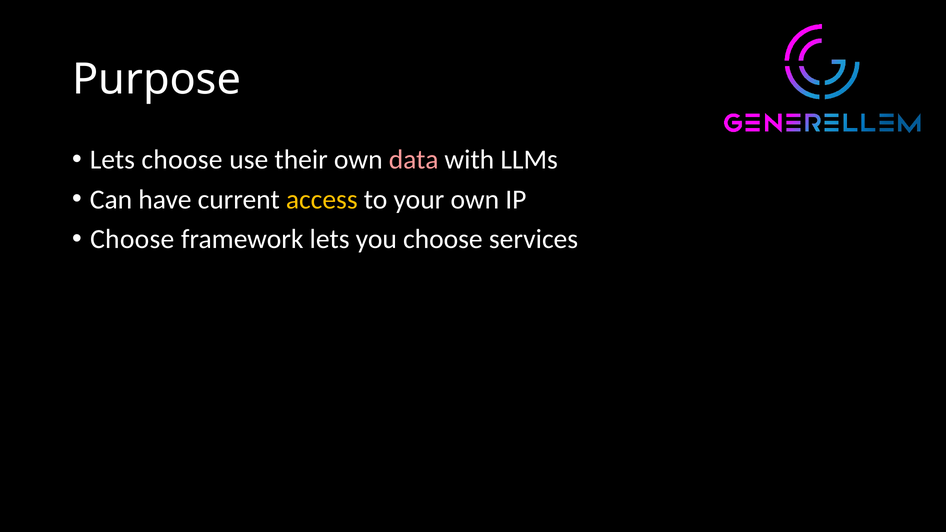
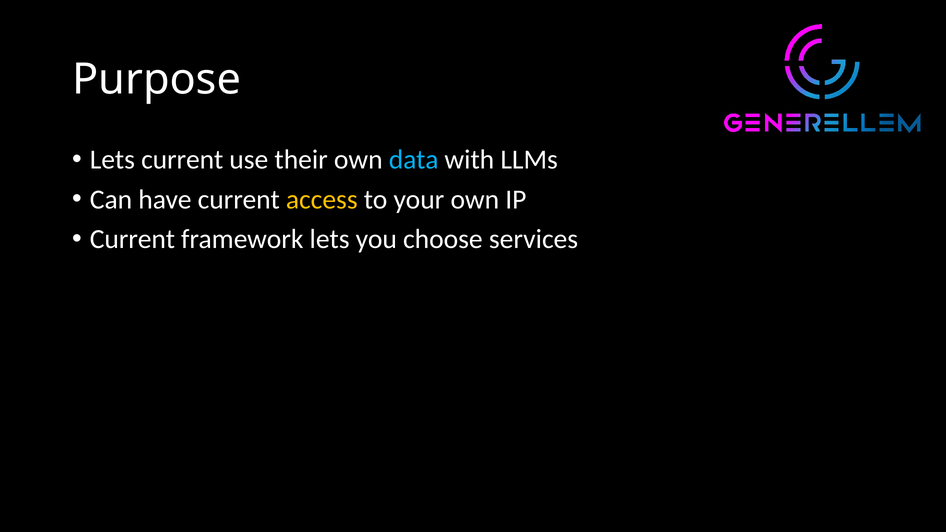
Lets choose: choose -> current
data colour: pink -> light blue
Choose at (132, 239): Choose -> Current
